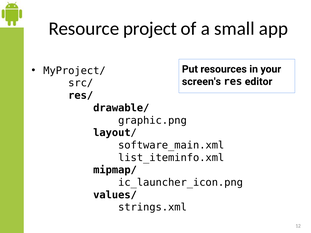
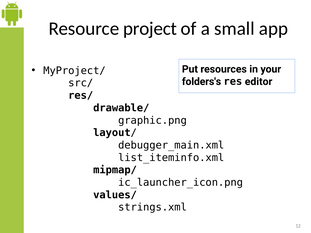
screen's: screen's -> folders's
software_main.xml: software_main.xml -> debugger_main.xml
